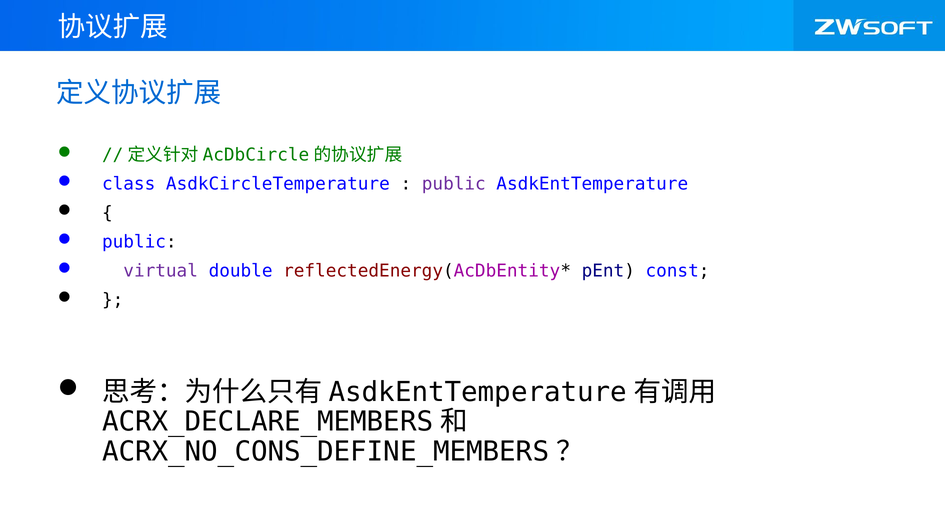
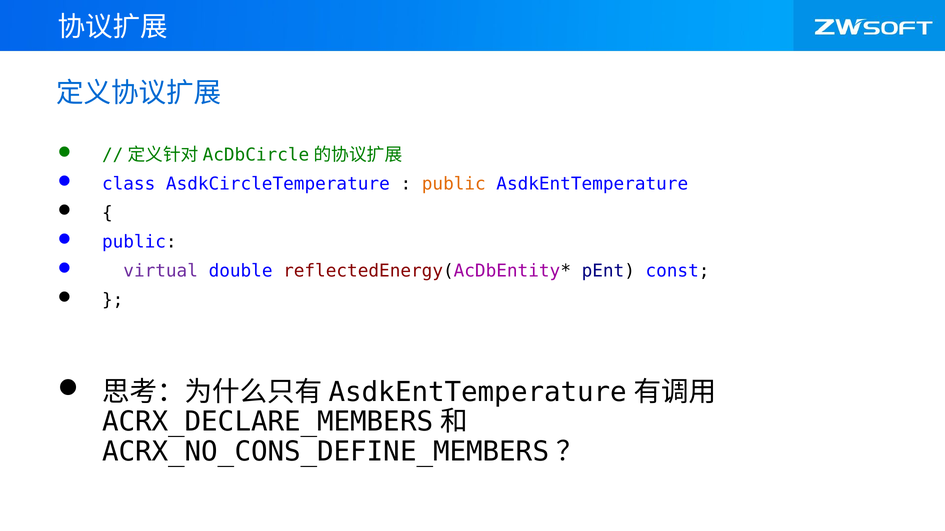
public at (454, 184) colour: purple -> orange
